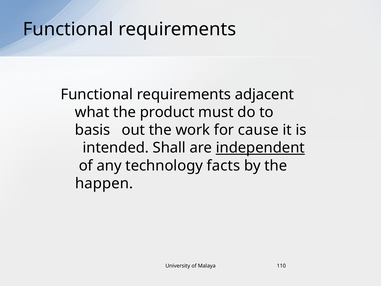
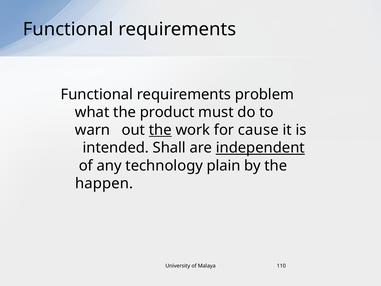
adjacent: adjacent -> problem
basis: basis -> warn
the at (160, 130) underline: none -> present
facts: facts -> plain
